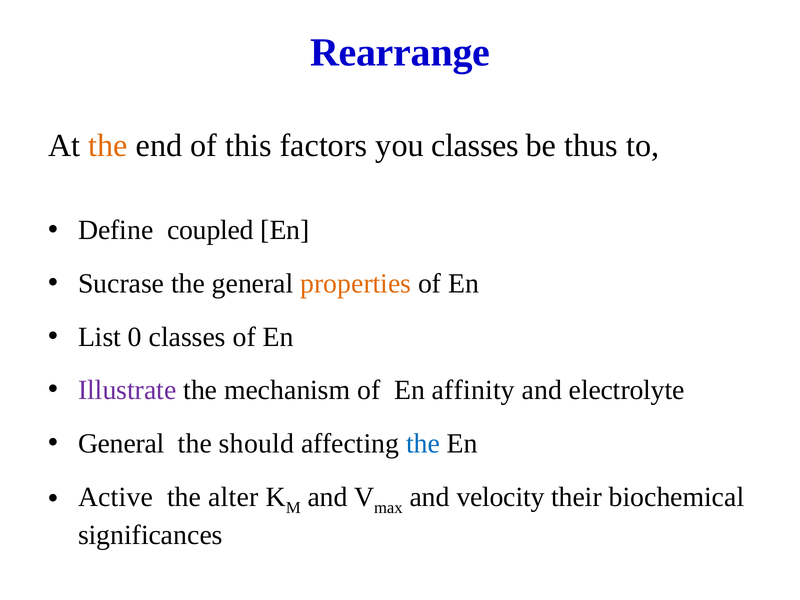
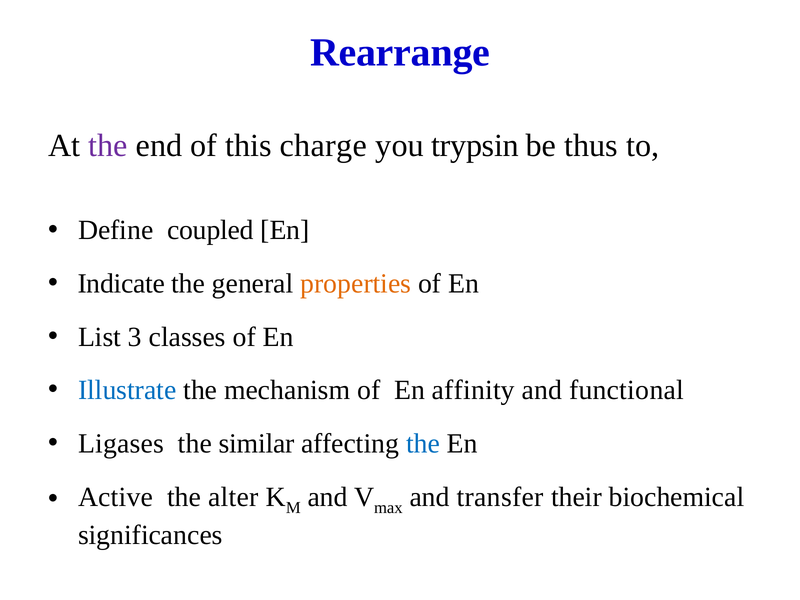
the at (108, 146) colour: orange -> purple
factors: factors -> charge
you classes: classes -> trypsin
Sucrase: Sucrase -> Indicate
0: 0 -> 3
Illustrate colour: purple -> blue
electrolyte: electrolyte -> functional
General at (121, 444): General -> Ligases
should: should -> similar
velocity: velocity -> transfer
